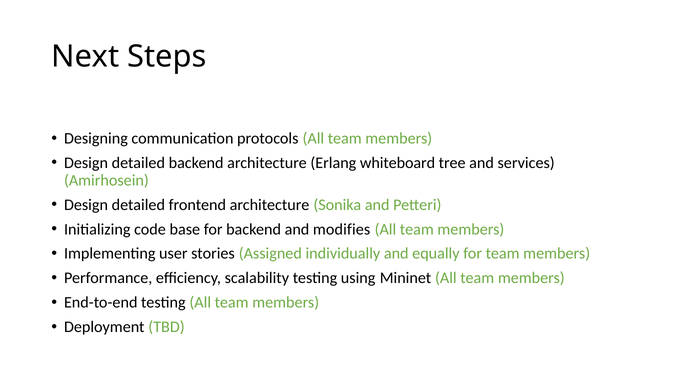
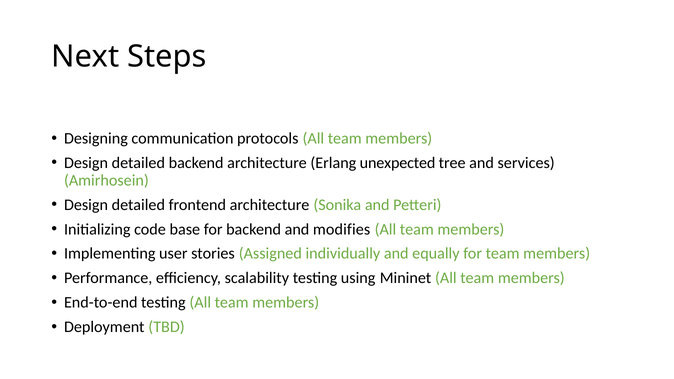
whiteboard: whiteboard -> unexpected
